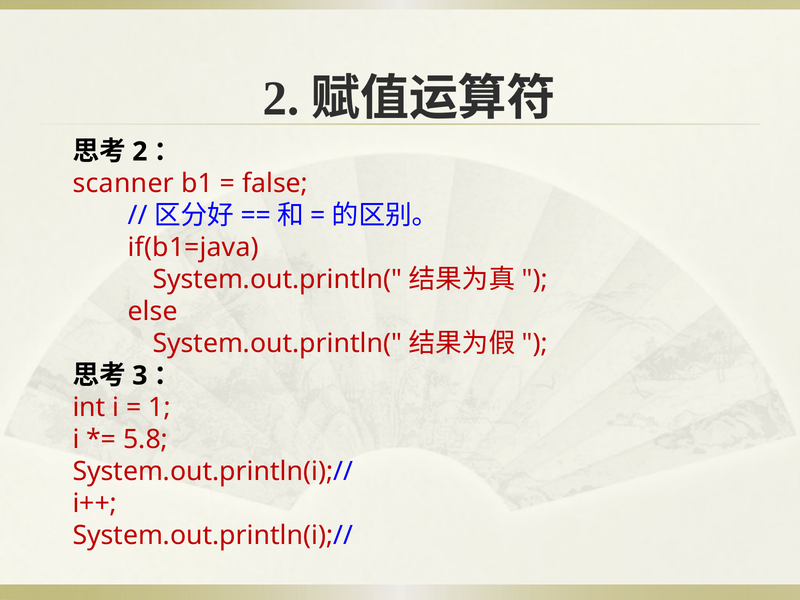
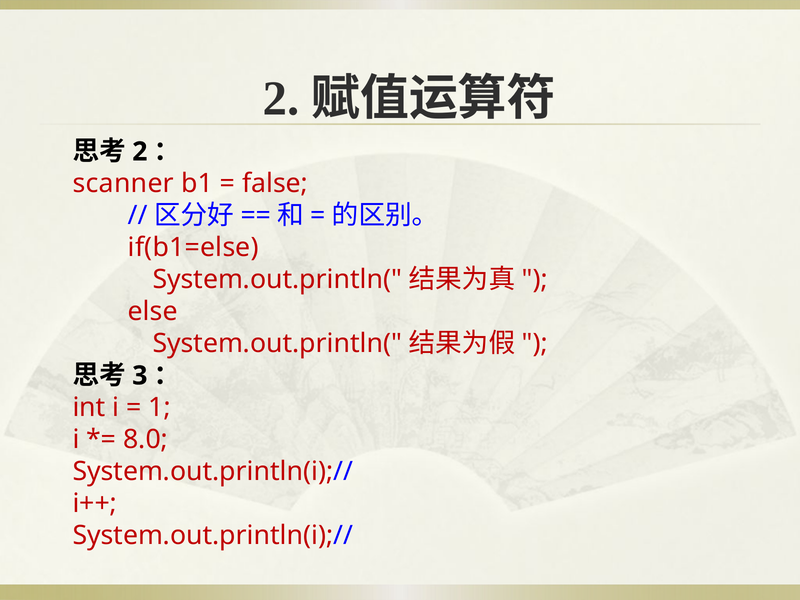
if(b1=java: if(b1=java -> if(b1=else
5.8: 5.8 -> 8.0
